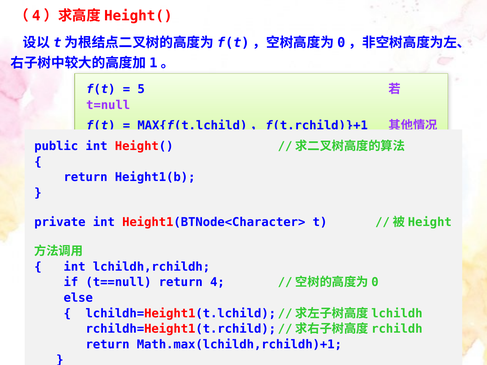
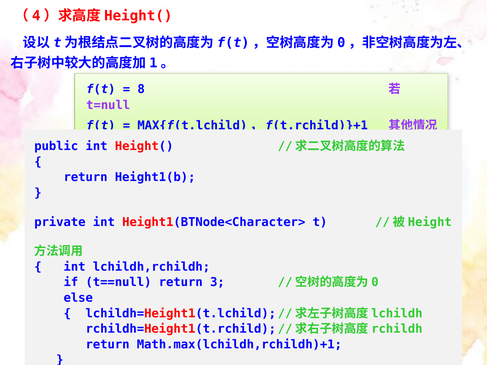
5: 5 -> 8
4: 4 -> 3
